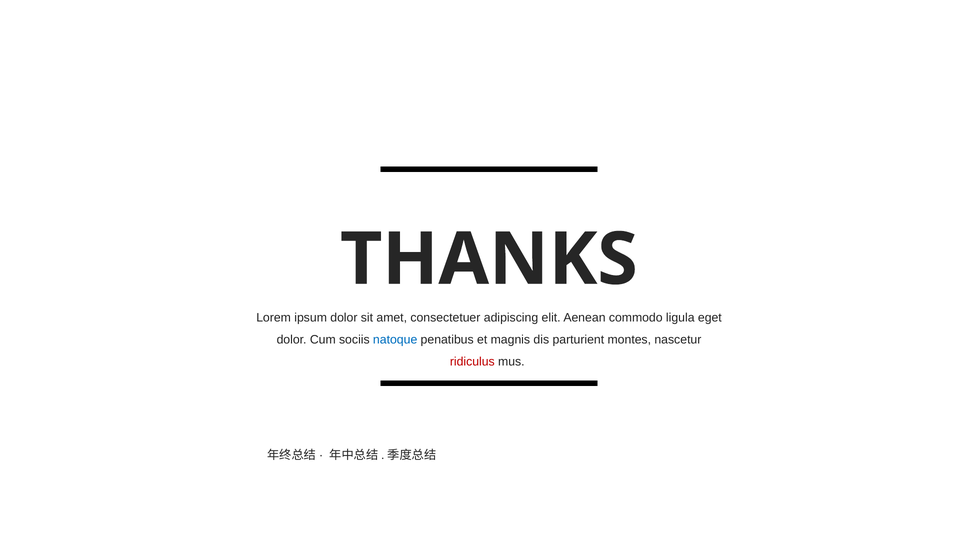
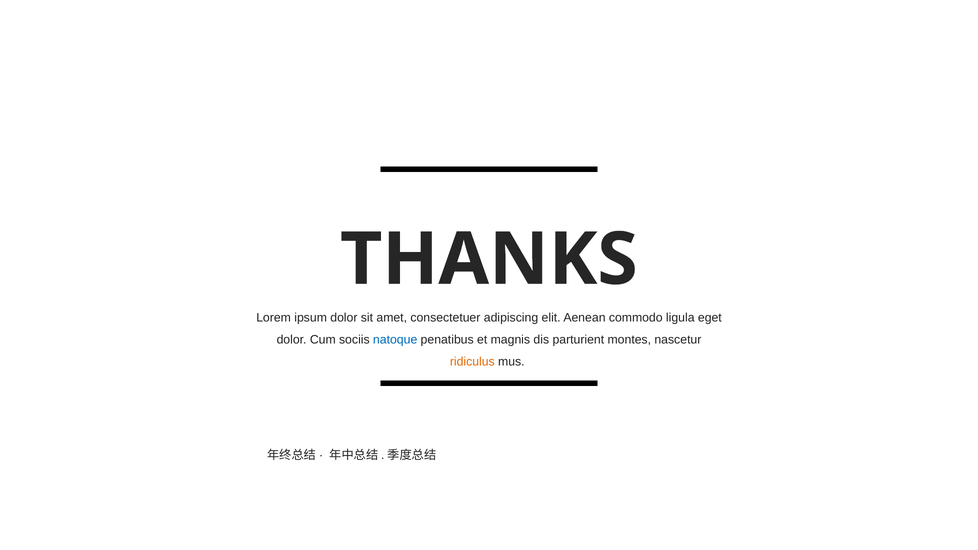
ridiculus colour: red -> orange
